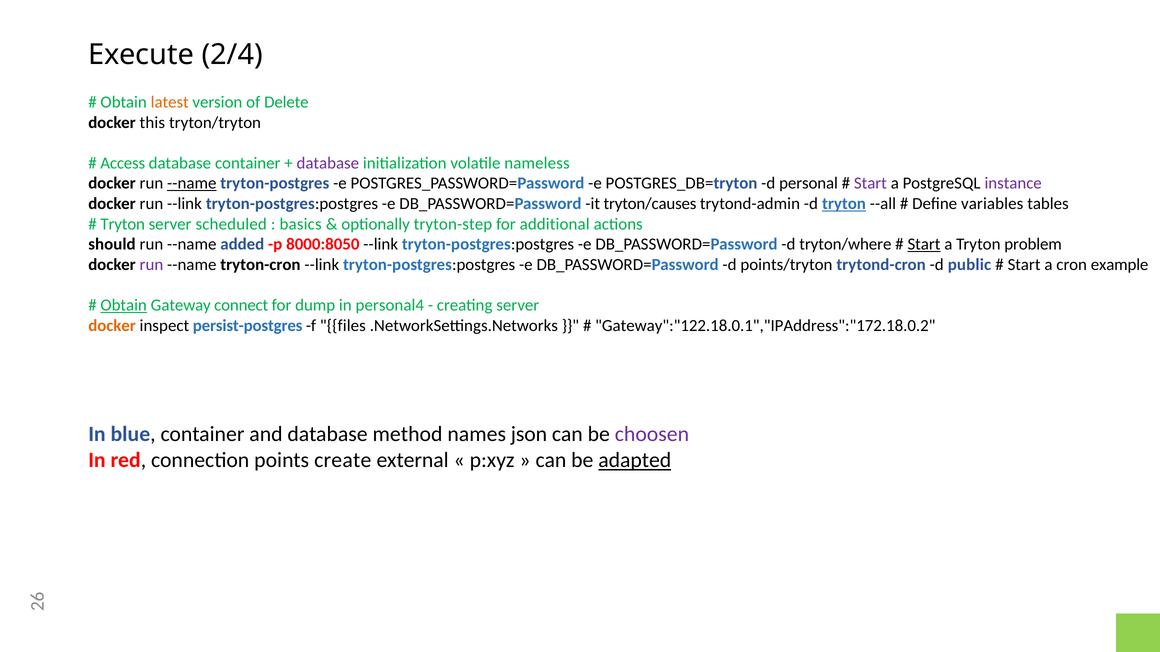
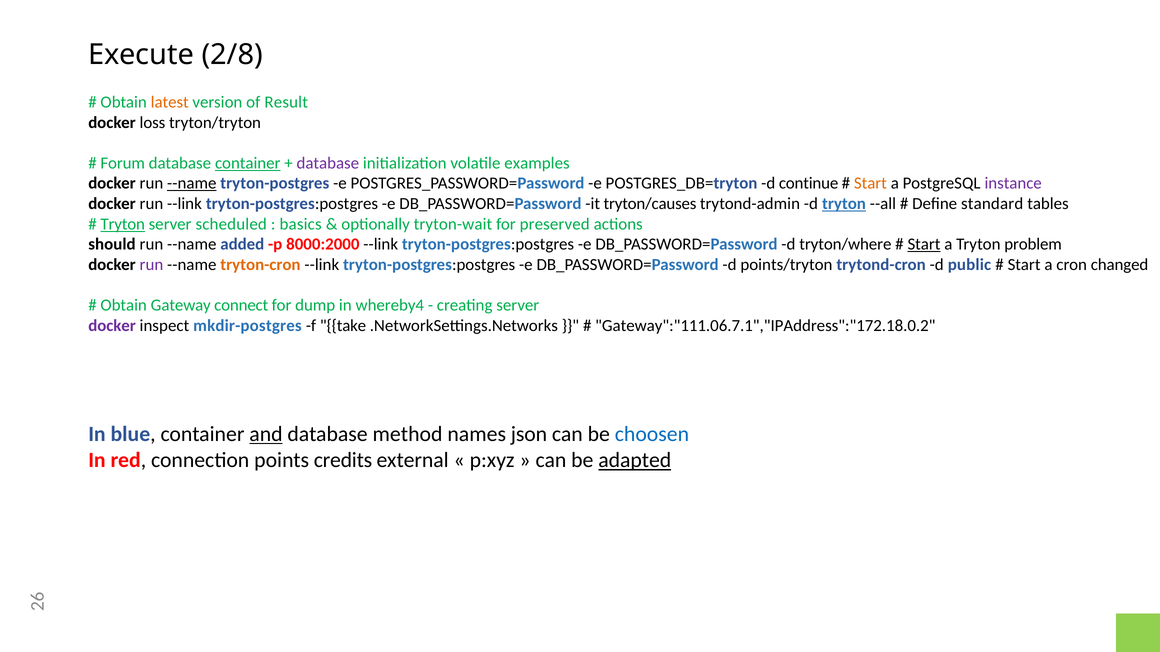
2/4: 2/4 -> 2/8
Delete: Delete -> Result
this: this -> loss
Access: Access -> Forum
container at (248, 163) underline: none -> present
nameless: nameless -> examples
personal: personal -> continue
Start at (870, 184) colour: purple -> orange
variables: variables -> standard
Tryton at (123, 224) underline: none -> present
tryton-step: tryton-step -> tryton-wait
additional: additional -> preserved
8000:8050: 8000:8050 -> 8000:2000
tryton-cron colour: black -> orange
example: example -> changed
Obtain at (124, 305) underline: present -> none
personal4: personal4 -> whereby4
docker at (112, 326) colour: orange -> purple
persist-postgres: persist-postgres -> mkdir-postgres
files: files -> take
Gateway":"122.18.0.1","IPAddress":"172.18.0.2: Gateway":"122.18.0.1","IPAddress":"172.18.0.2 -> Gateway":"111.06.7.1","IPAddress":"172.18.0.2
and underline: none -> present
choosen colour: purple -> blue
create: create -> credits
